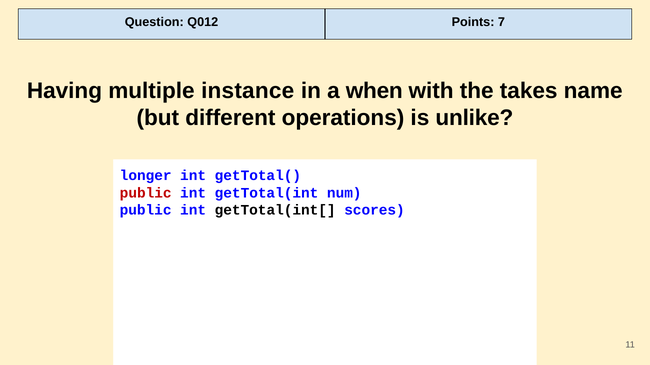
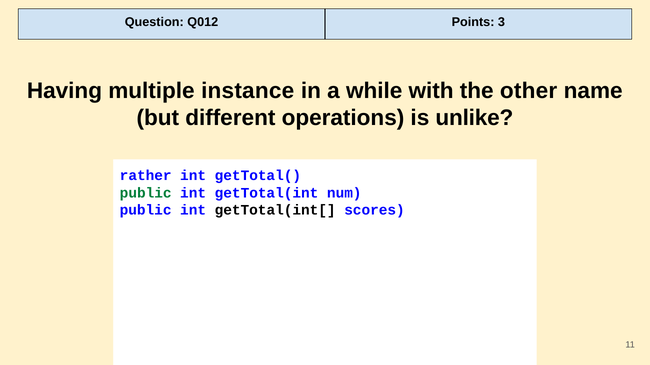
7: 7 -> 3
when: when -> while
takes: takes -> other
longer: longer -> rather
public at (146, 193) colour: red -> green
